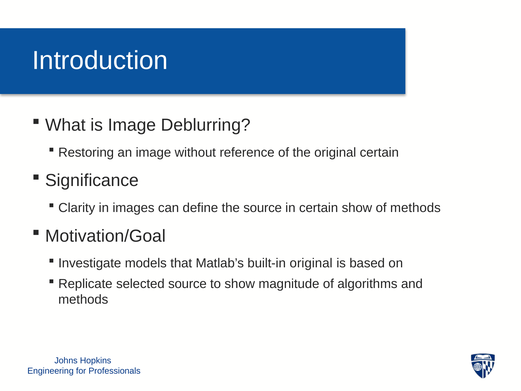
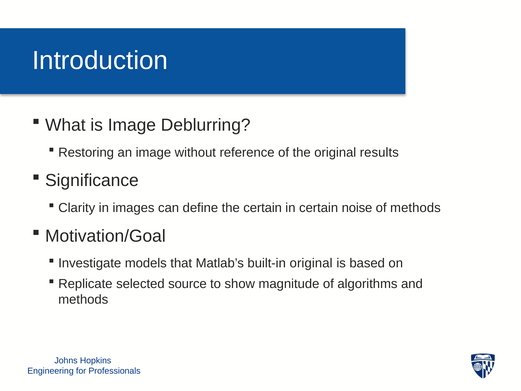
original certain: certain -> results
the source: source -> certain
certain show: show -> noise
